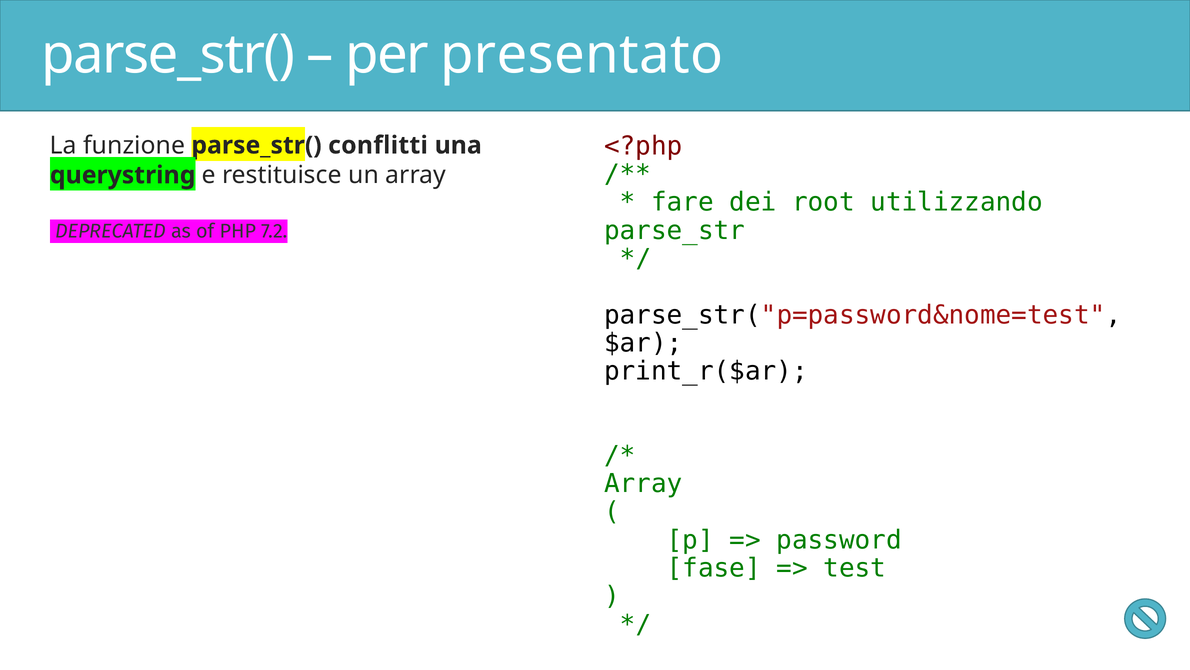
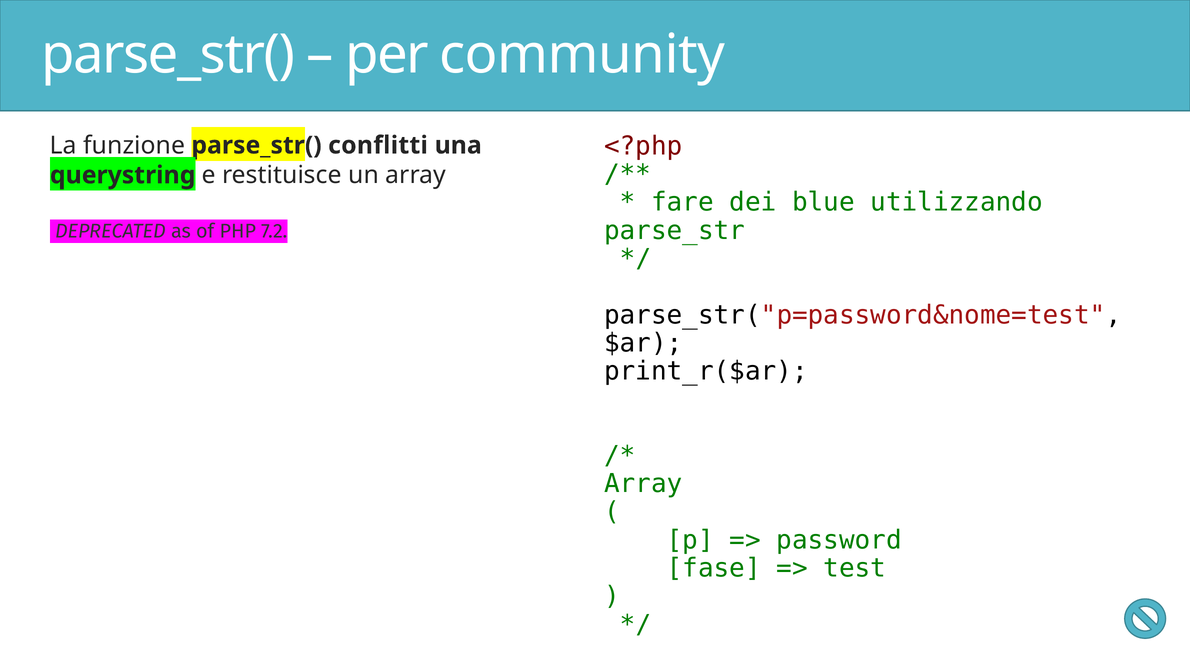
presentato: presentato -> community
root: root -> blue
